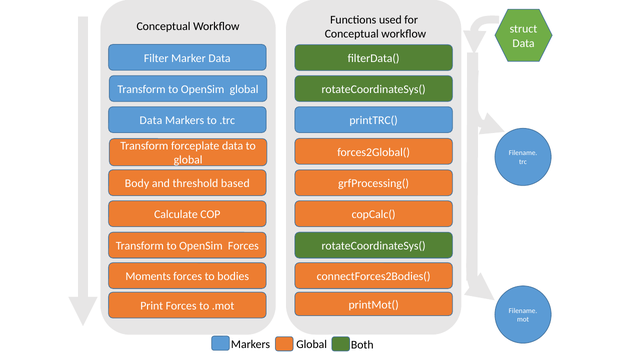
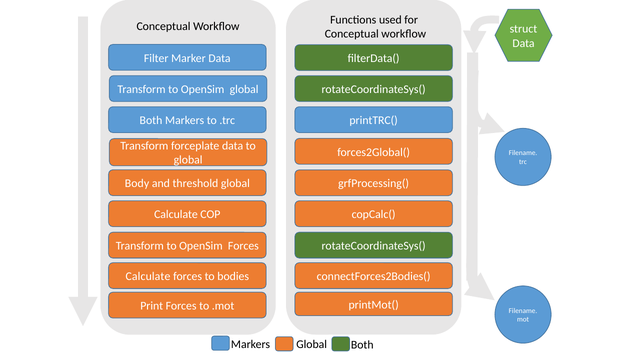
Data at (151, 120): Data -> Both
threshold based: based -> global
Moments at (148, 276): Moments -> Calculate
